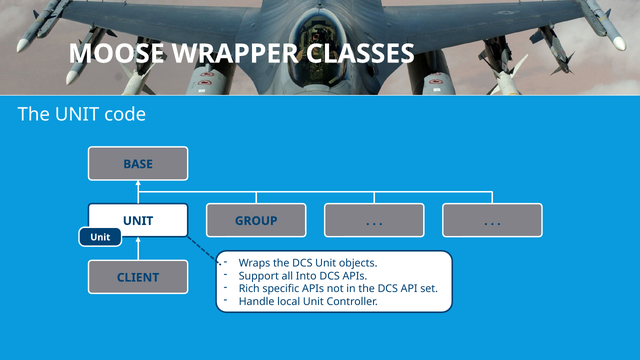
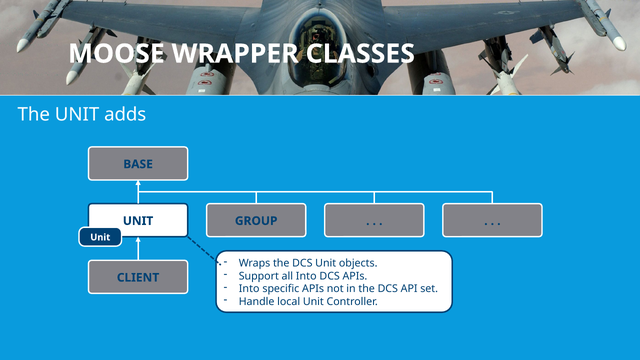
code: code -> adds
Rich at (249, 289): Rich -> Into
